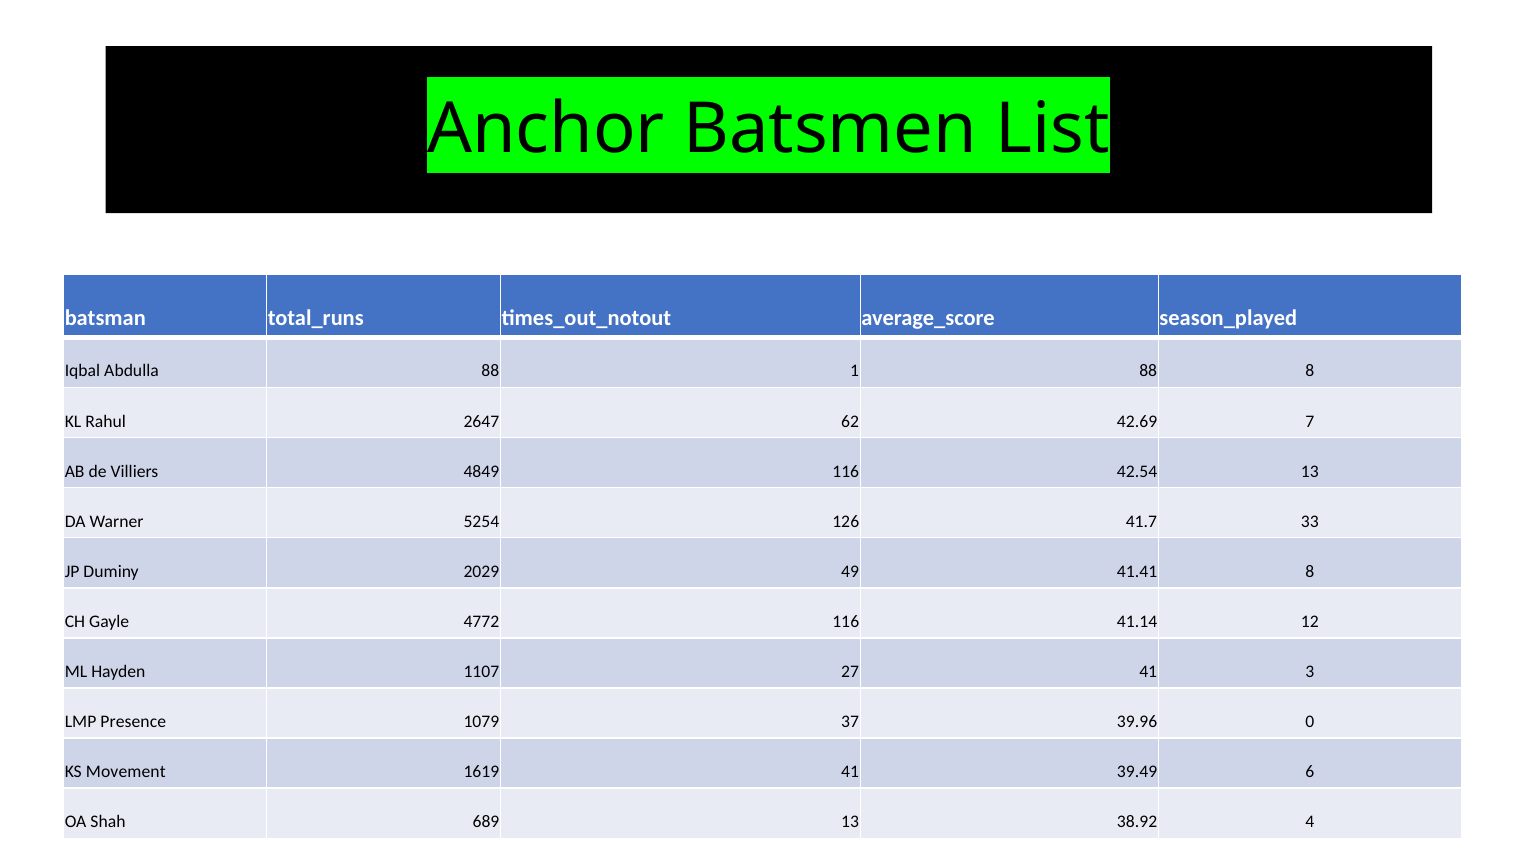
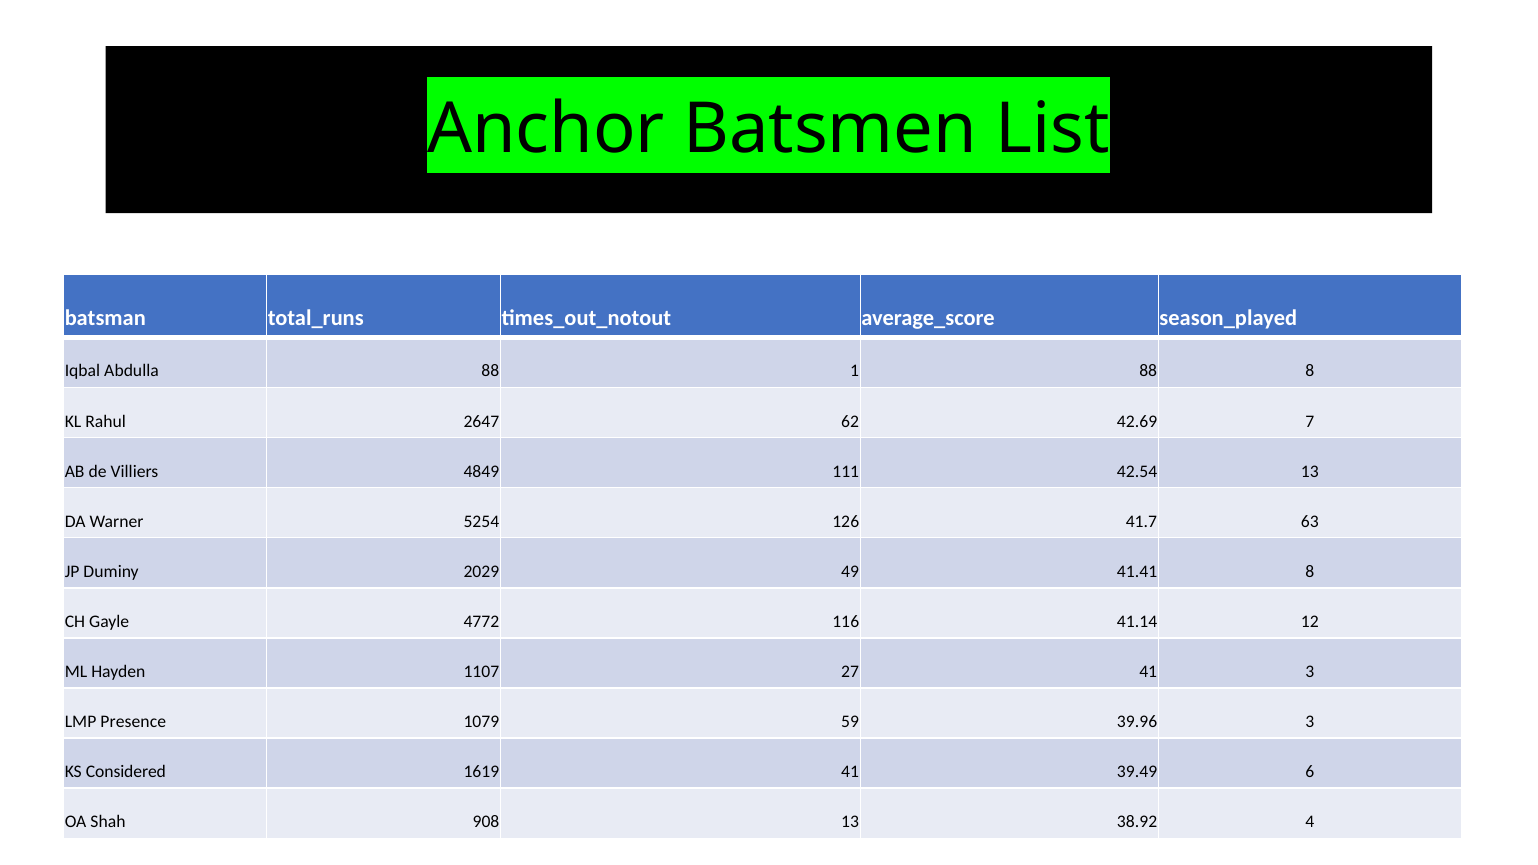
4849 116: 116 -> 111
33: 33 -> 63
37: 37 -> 59
39.96 0: 0 -> 3
Movement: Movement -> Considered
689: 689 -> 908
